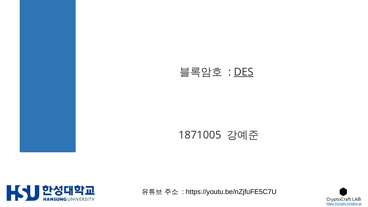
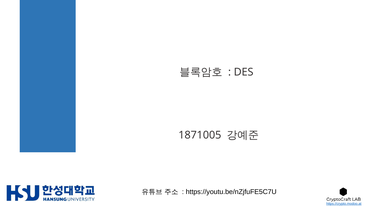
DES underline: present -> none
